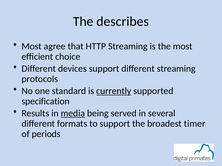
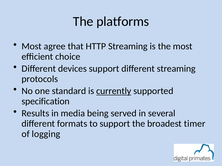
describes: describes -> platforms
media underline: present -> none
periods: periods -> logging
